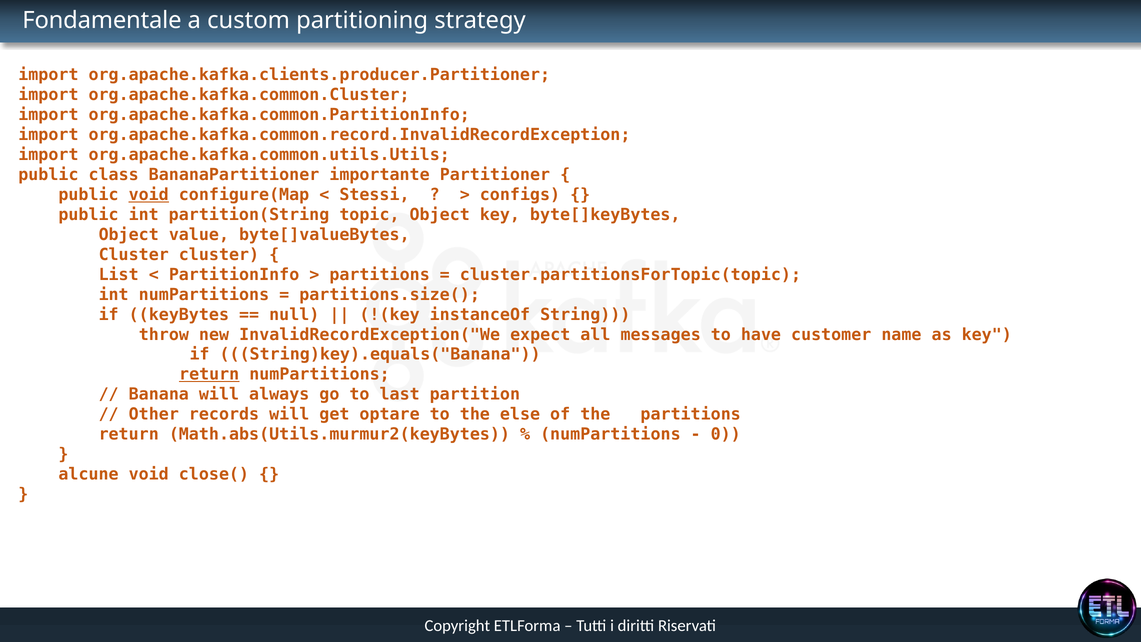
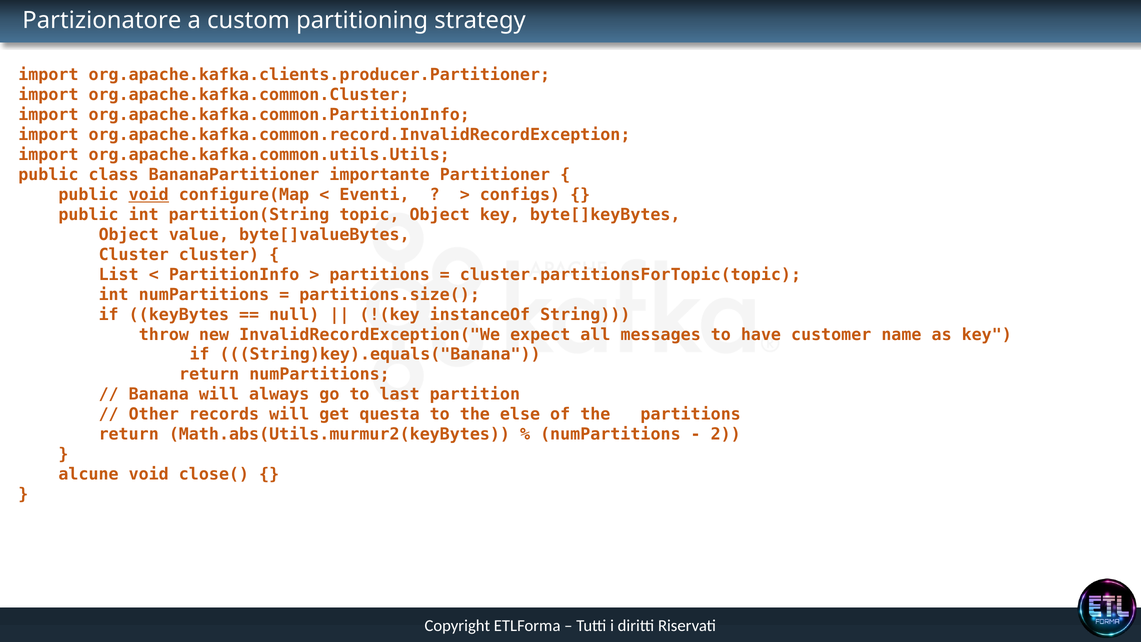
Fondamentale: Fondamentale -> Partizionatore
Stessi: Stessi -> Eventi
return at (209, 374) underline: present -> none
optare: optare -> questa
0: 0 -> 2
